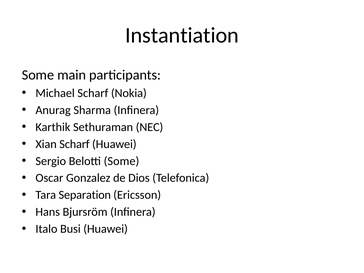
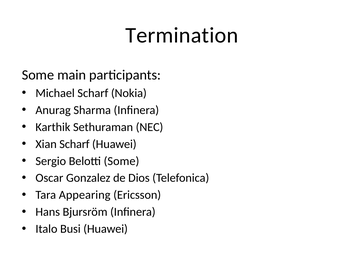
Instantiation: Instantiation -> Termination
Separation: Separation -> Appearing
